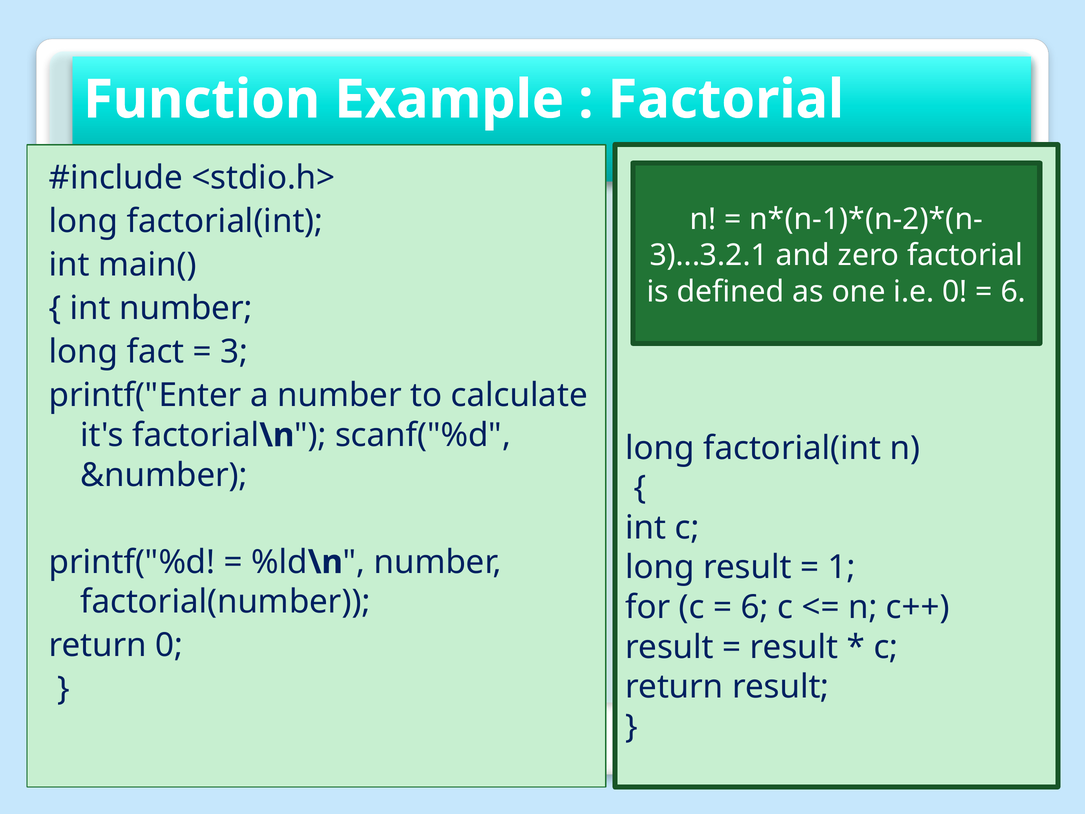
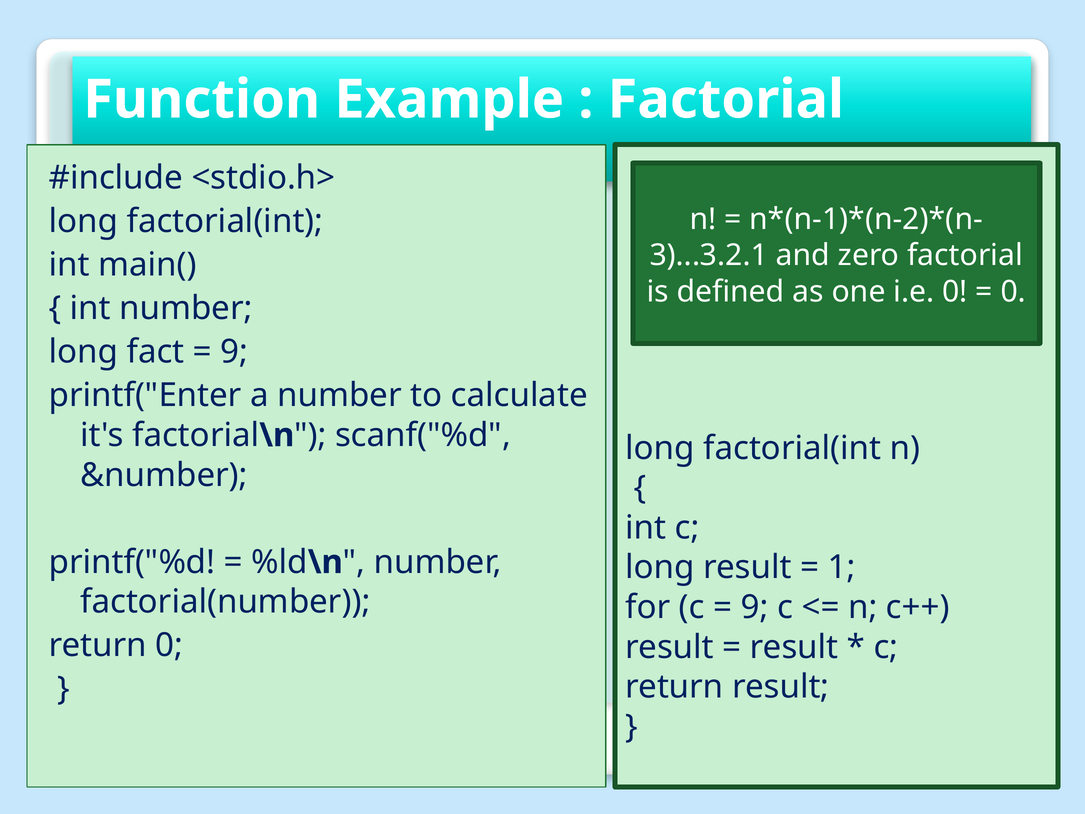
6 at (1013, 291): 6 -> 0
3 at (234, 352): 3 -> 9
6 at (755, 607): 6 -> 9
